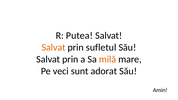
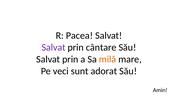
Putea: Putea -> Pacea
Salvat at (54, 47) colour: orange -> purple
sufletul: sufletul -> cântare
